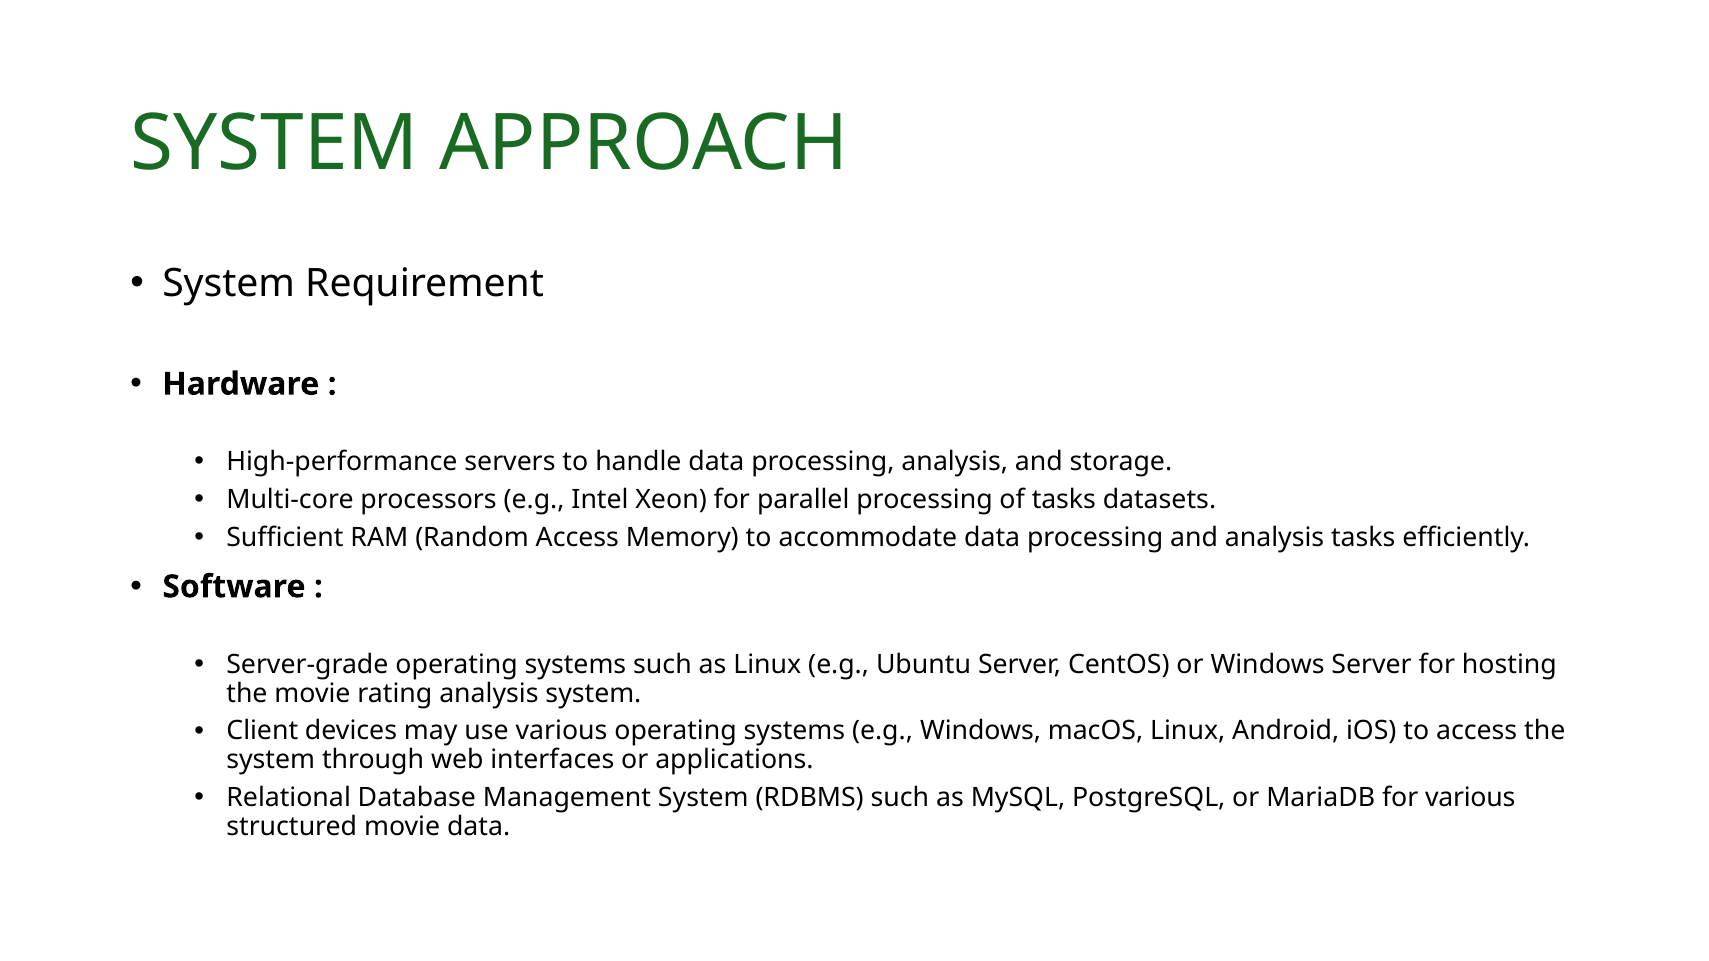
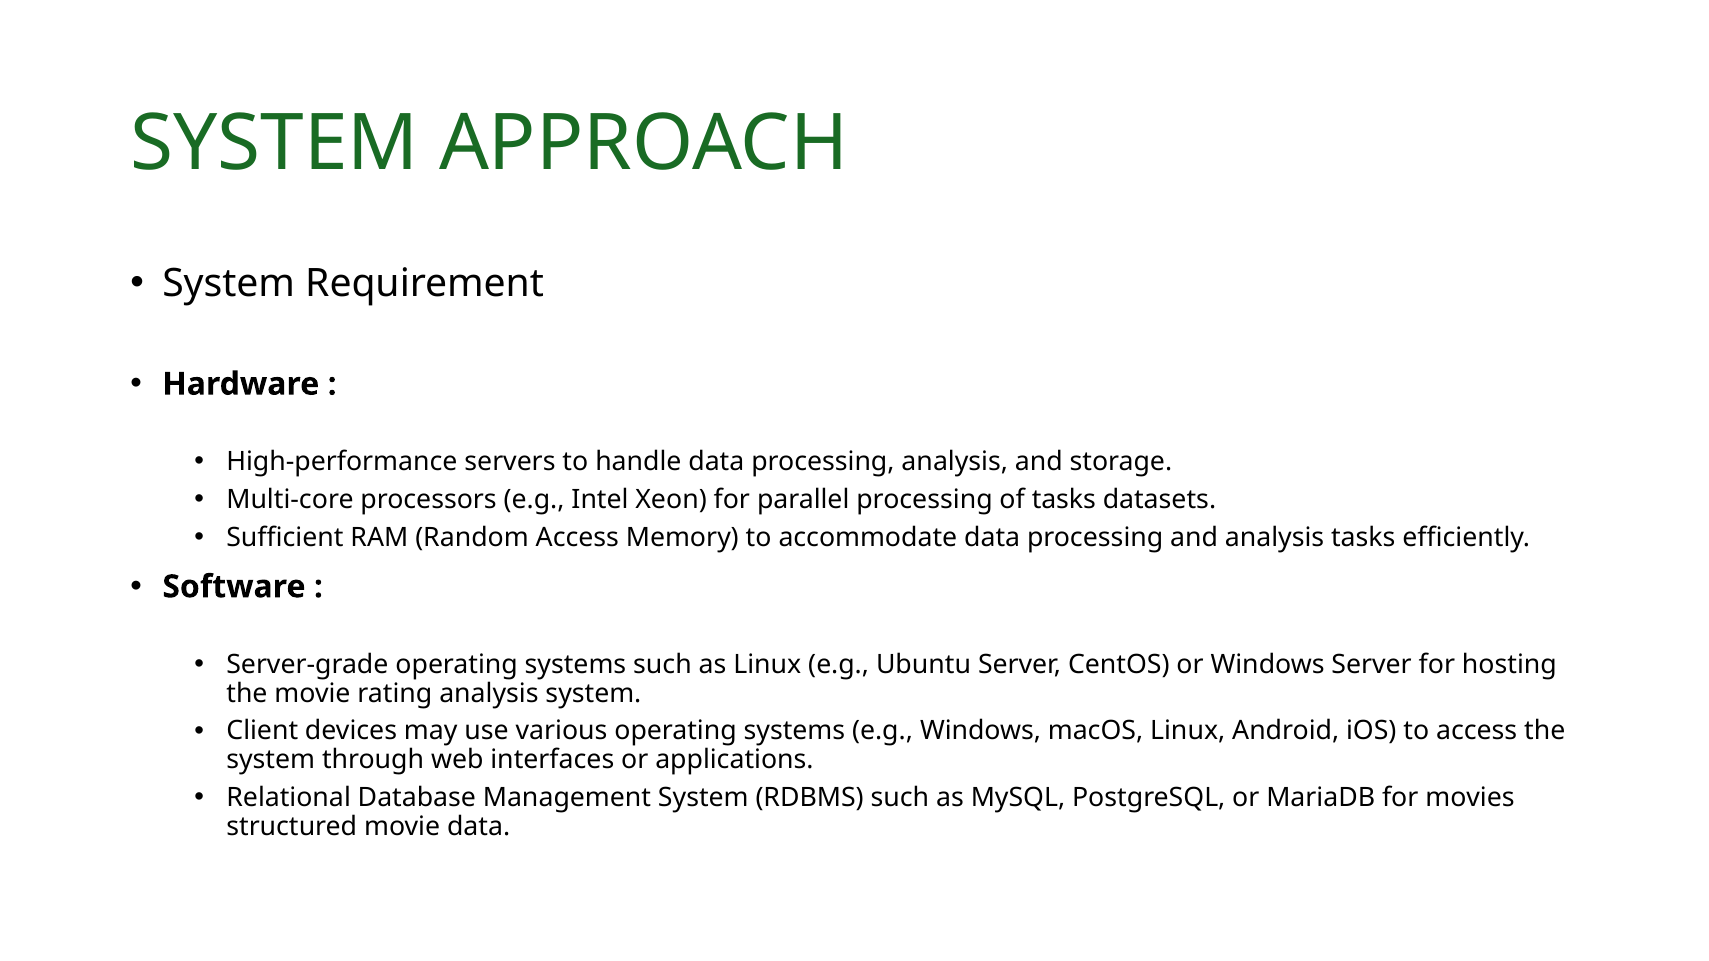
for various: various -> movies
